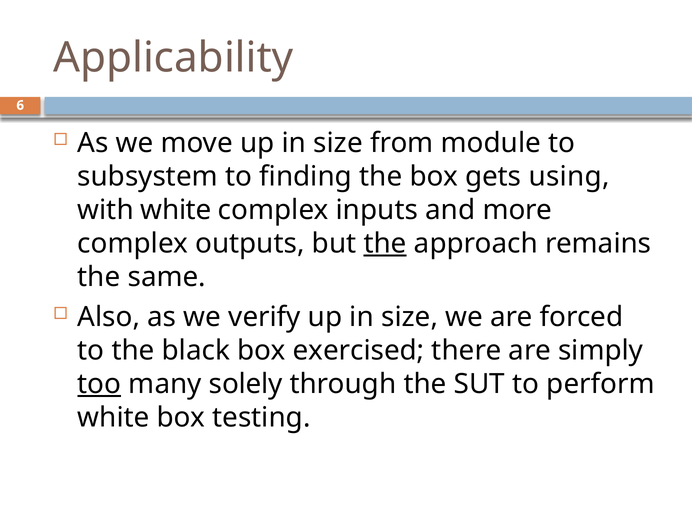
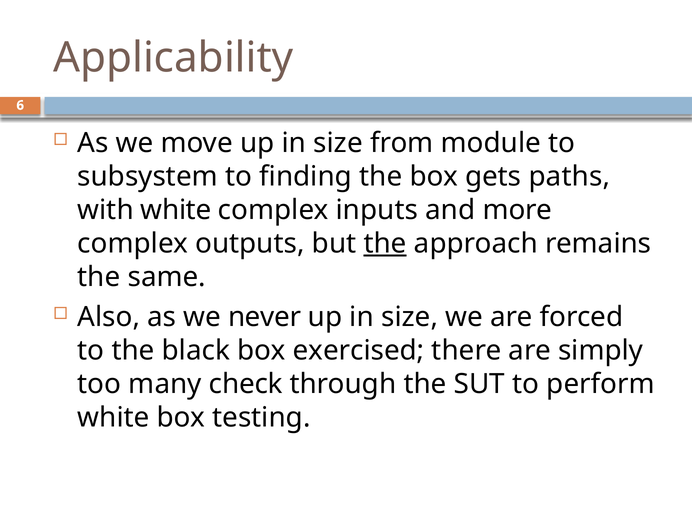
using: using -> paths
verify: verify -> never
too underline: present -> none
solely: solely -> check
